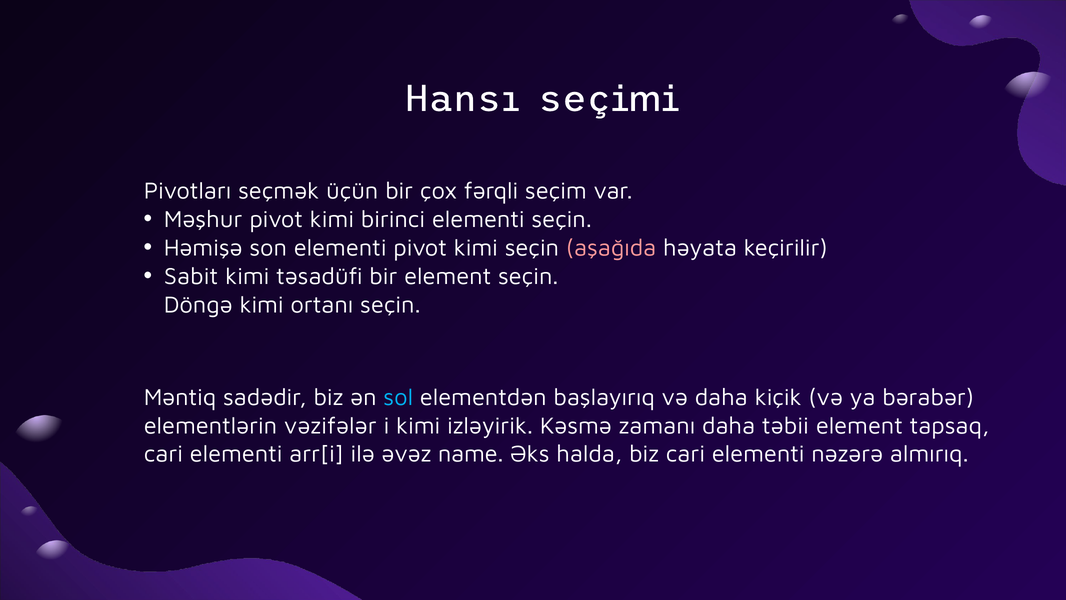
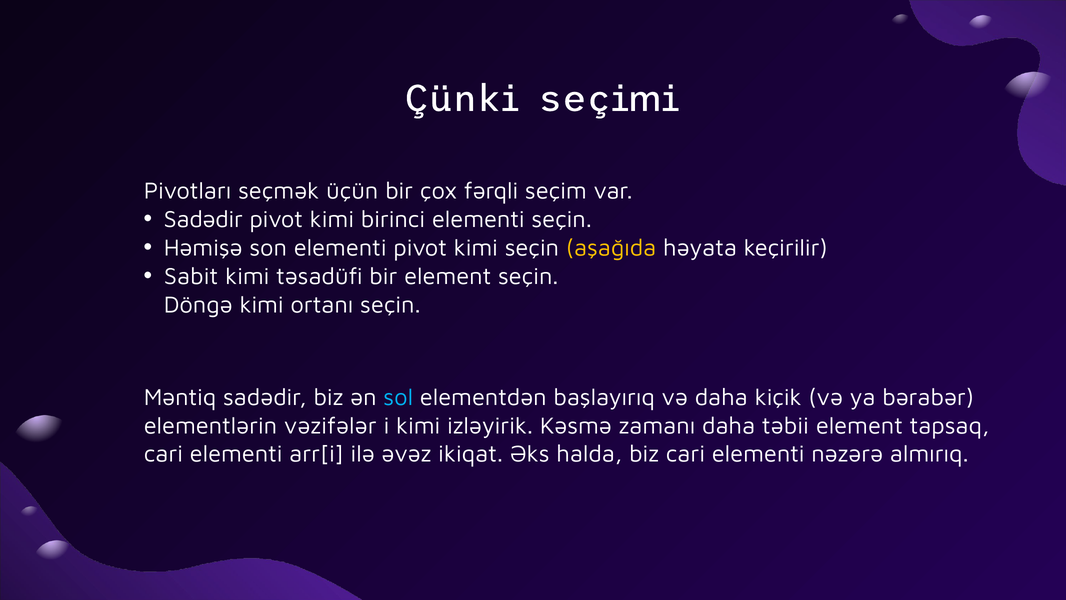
Hansı: Hansı -> Çünki
Məşhur at (203, 219): Məşhur -> Sadədir
aşağıda colour: pink -> yellow
name: name -> ikiqat
